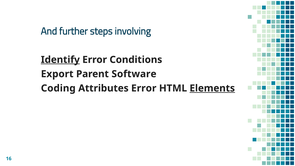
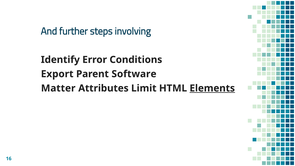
Identify underline: present -> none
Coding: Coding -> Matter
Attributes Error: Error -> Limit
